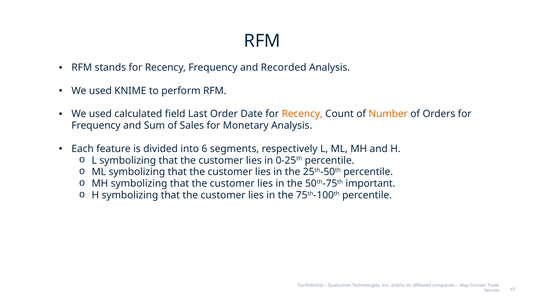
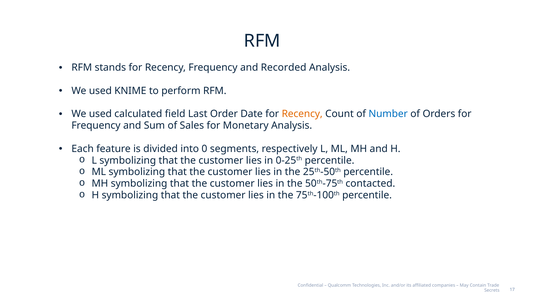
Number colour: orange -> blue
6: 6 -> 0
important: important -> contacted
